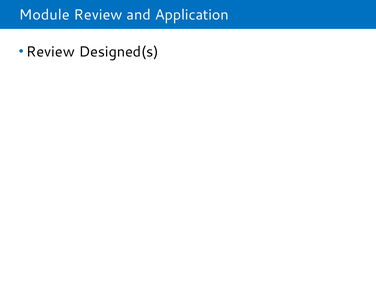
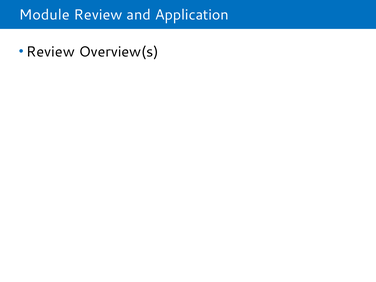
Designed(s: Designed(s -> Overview(s
